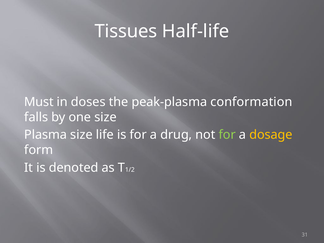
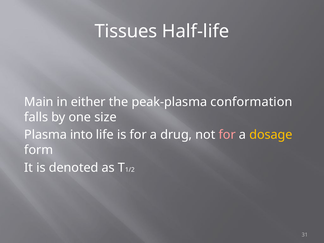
Must: Must -> Main
doses: doses -> either
Plasma size: size -> into
for at (227, 135) colour: light green -> pink
